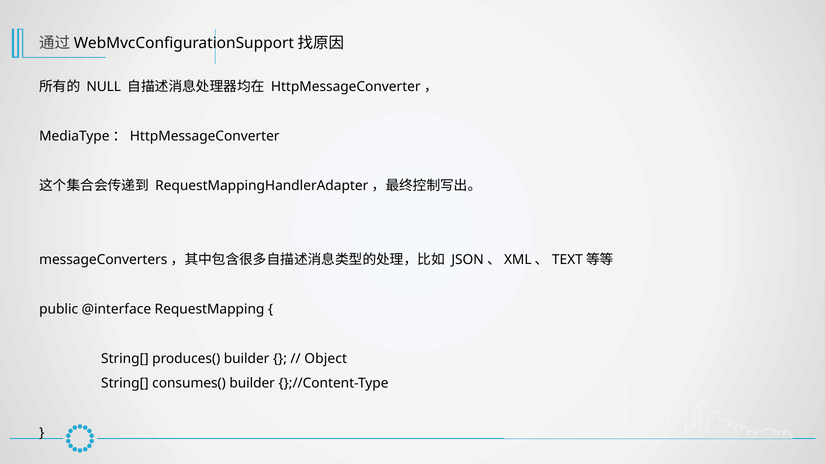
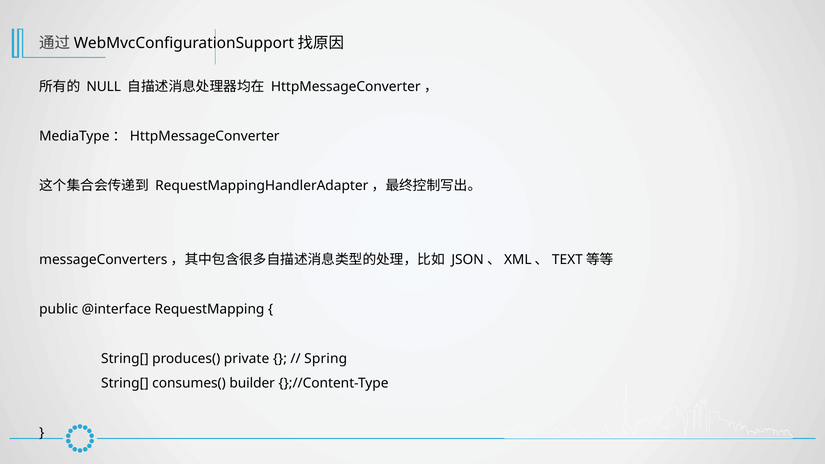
produces( builder: builder -> private
Object: Object -> Spring
